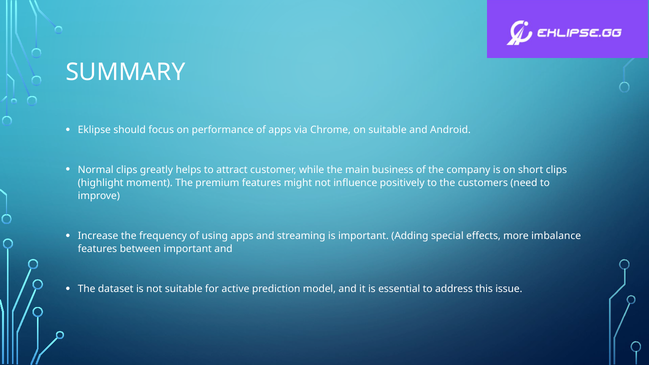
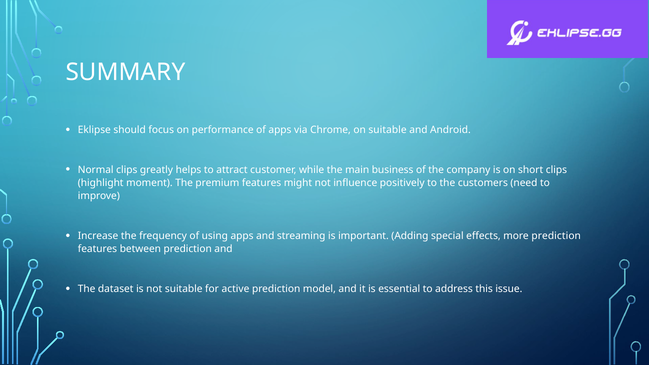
more imbalance: imbalance -> prediction
between important: important -> prediction
